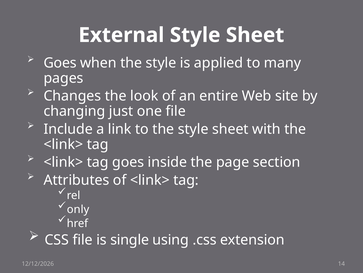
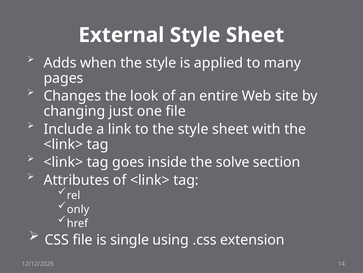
Goes at (60, 63): Goes -> Adds
page: page -> solve
